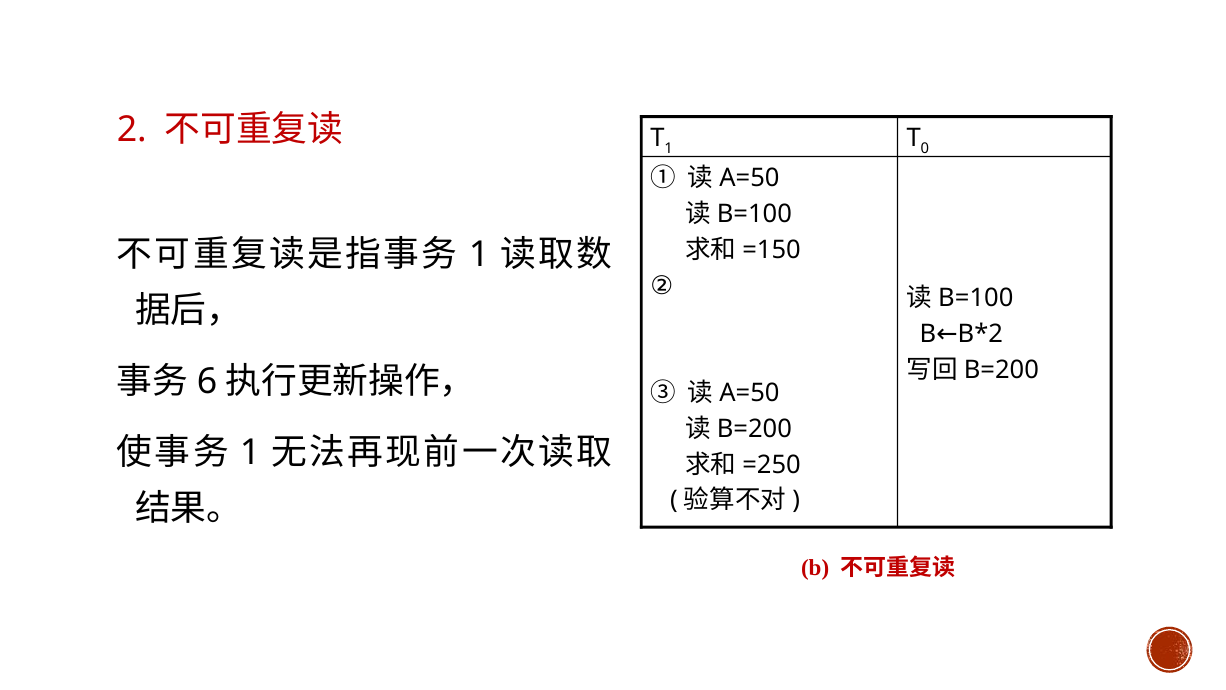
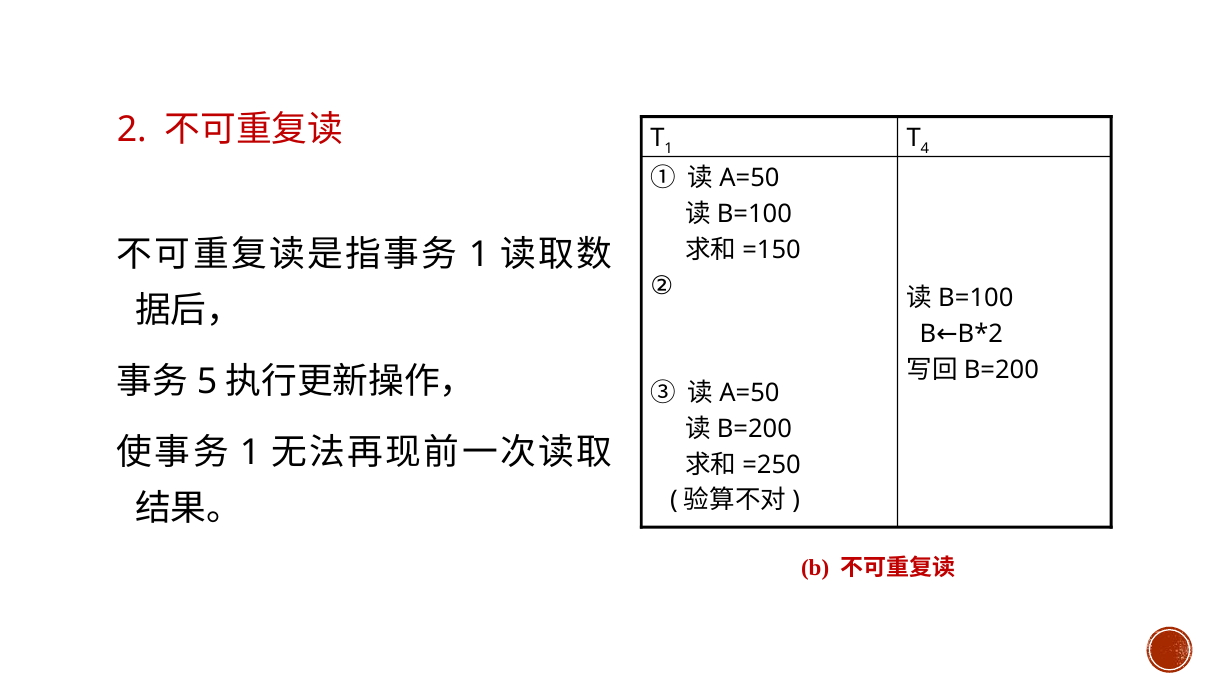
0: 0 -> 4
6: 6 -> 5
